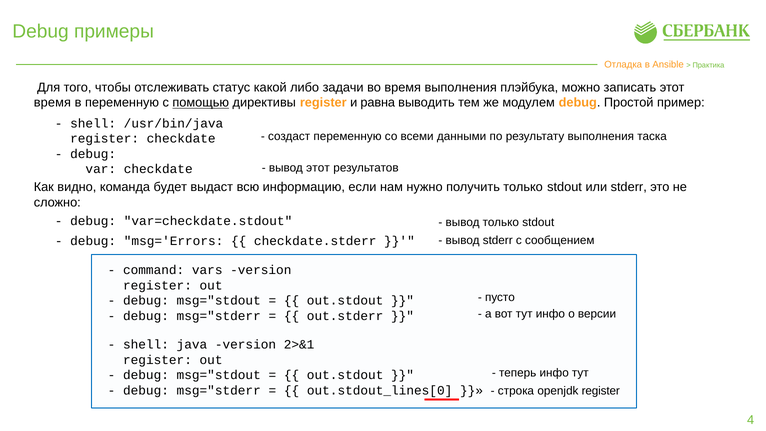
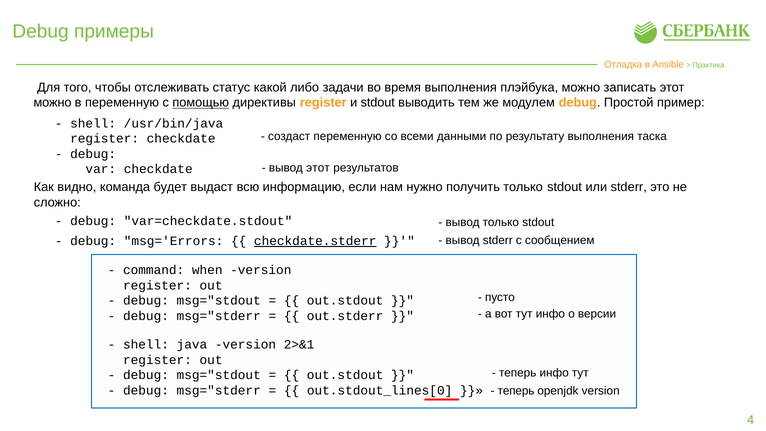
время at (52, 103): время -> можно
и равна: равна -> stdout
checkdate.stderr underline: none -> present
vars: vars -> when
строка at (516, 391): строка -> теперь
openjdk register: register -> version
